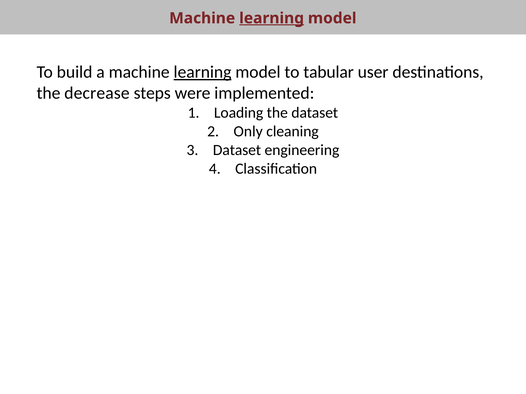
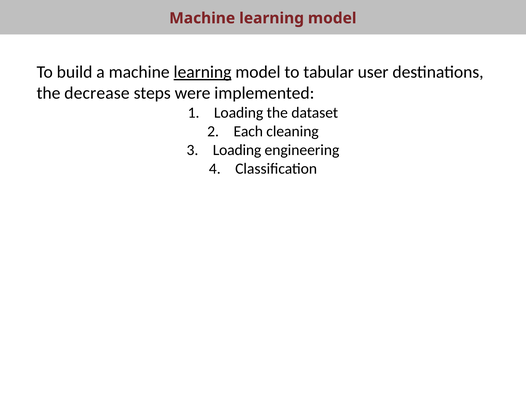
learning at (272, 18) underline: present -> none
Only: Only -> Each
Dataset at (237, 150): Dataset -> Loading
